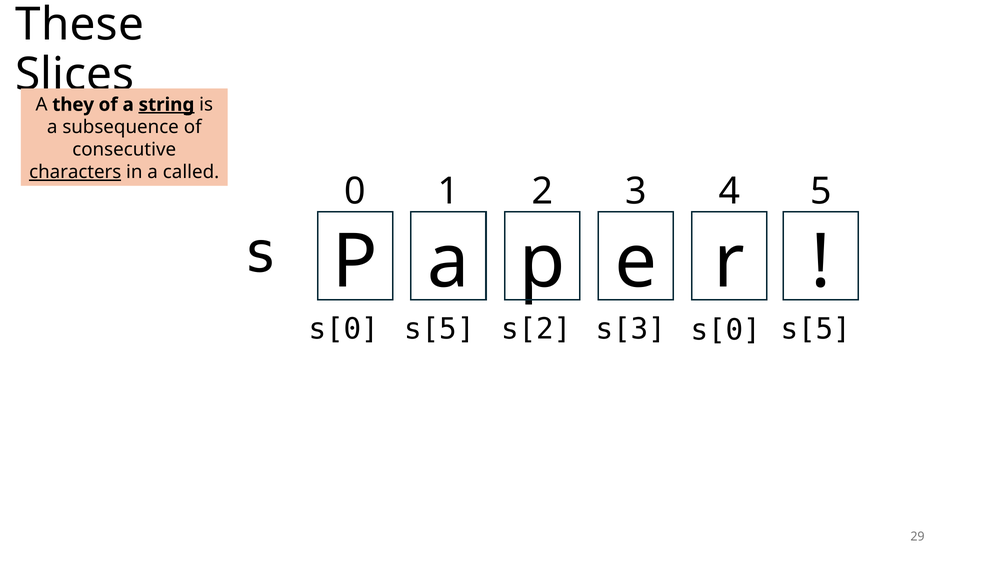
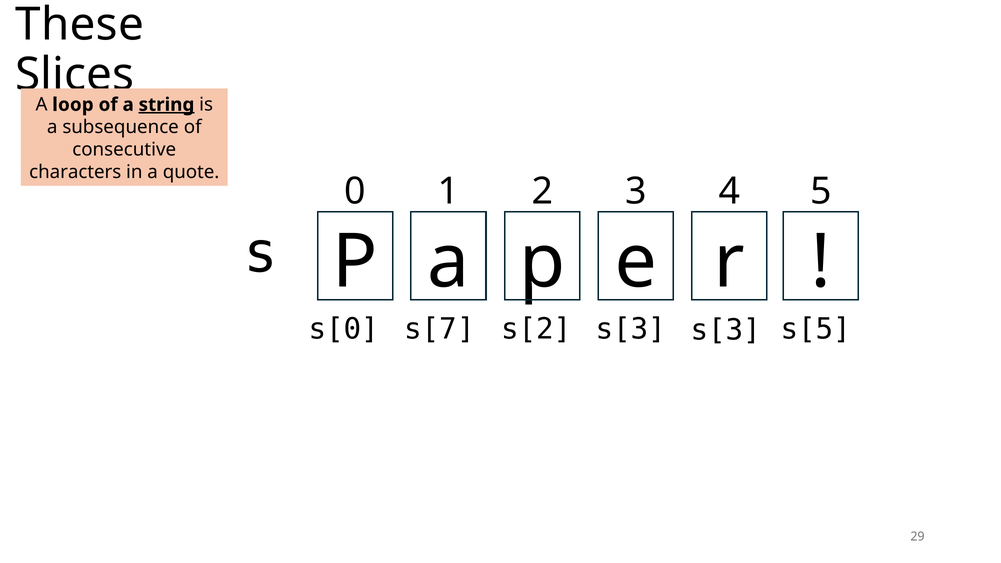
they: they -> loop
characters underline: present -> none
called: called -> quote
s[5 at (440, 329): s[5 -> s[7
s[3 s[0: s[0 -> s[3
